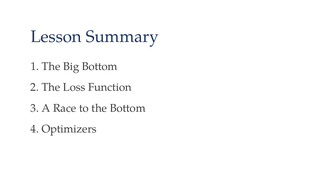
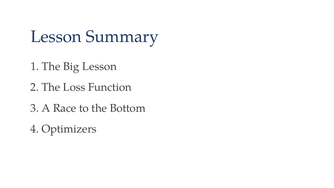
Big Bottom: Bottom -> Lesson
